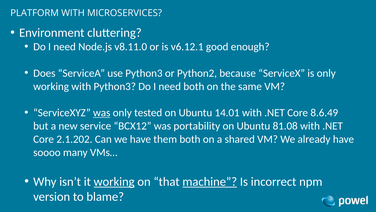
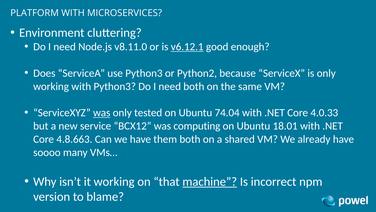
v6.12.1 underline: none -> present
14.01: 14.01 -> 74.04
8.6.49: 8.6.49 -> 4.0.33
portability: portability -> computing
81.08: 81.08 -> 18.01
2.1.202: 2.1.202 -> 4.8.663
working at (114, 181) underline: present -> none
